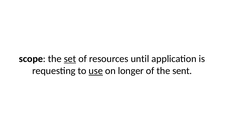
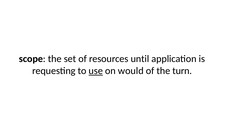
set underline: present -> none
longer: longer -> would
sent: sent -> turn
